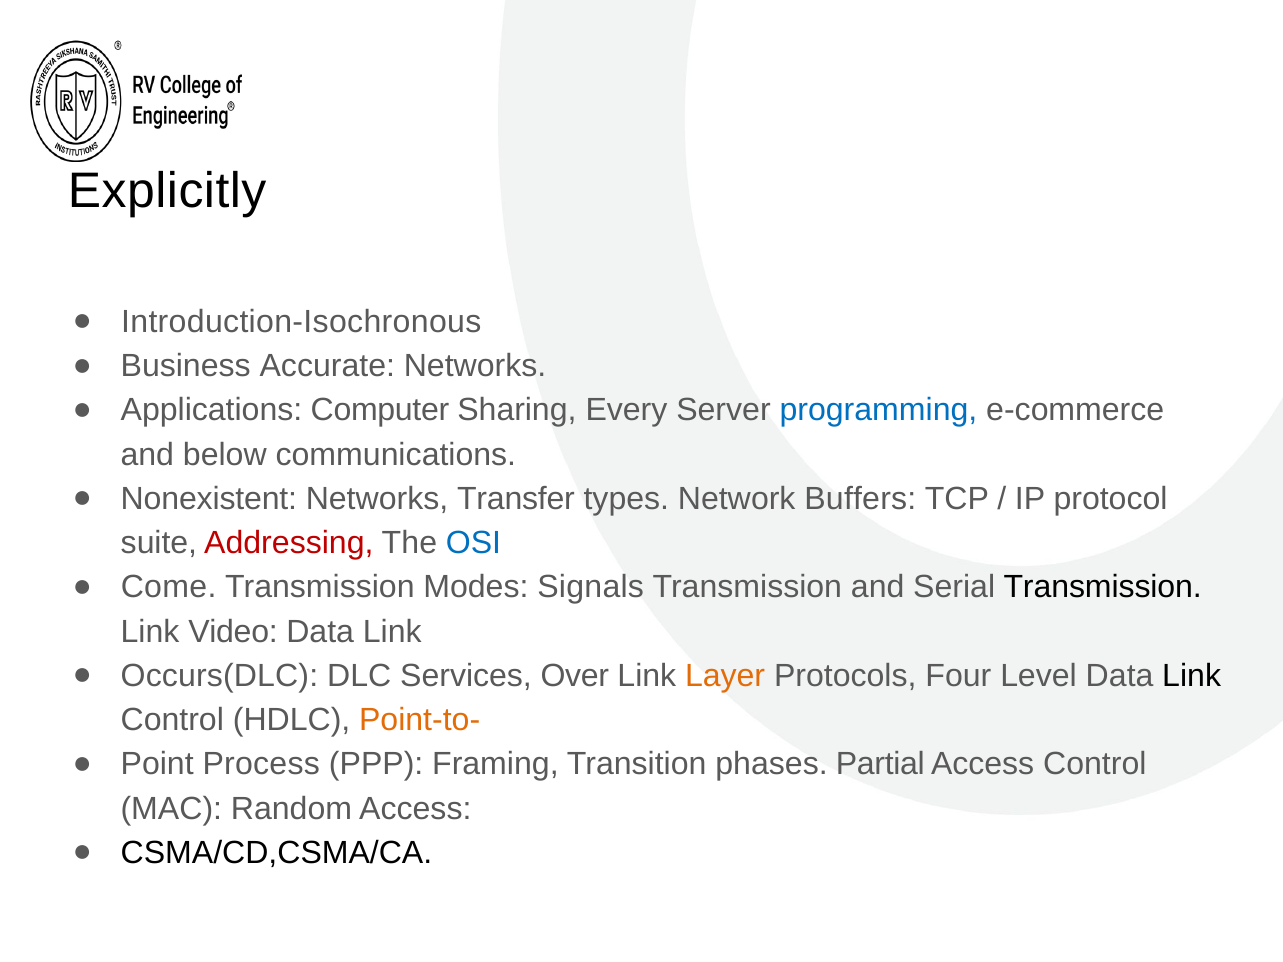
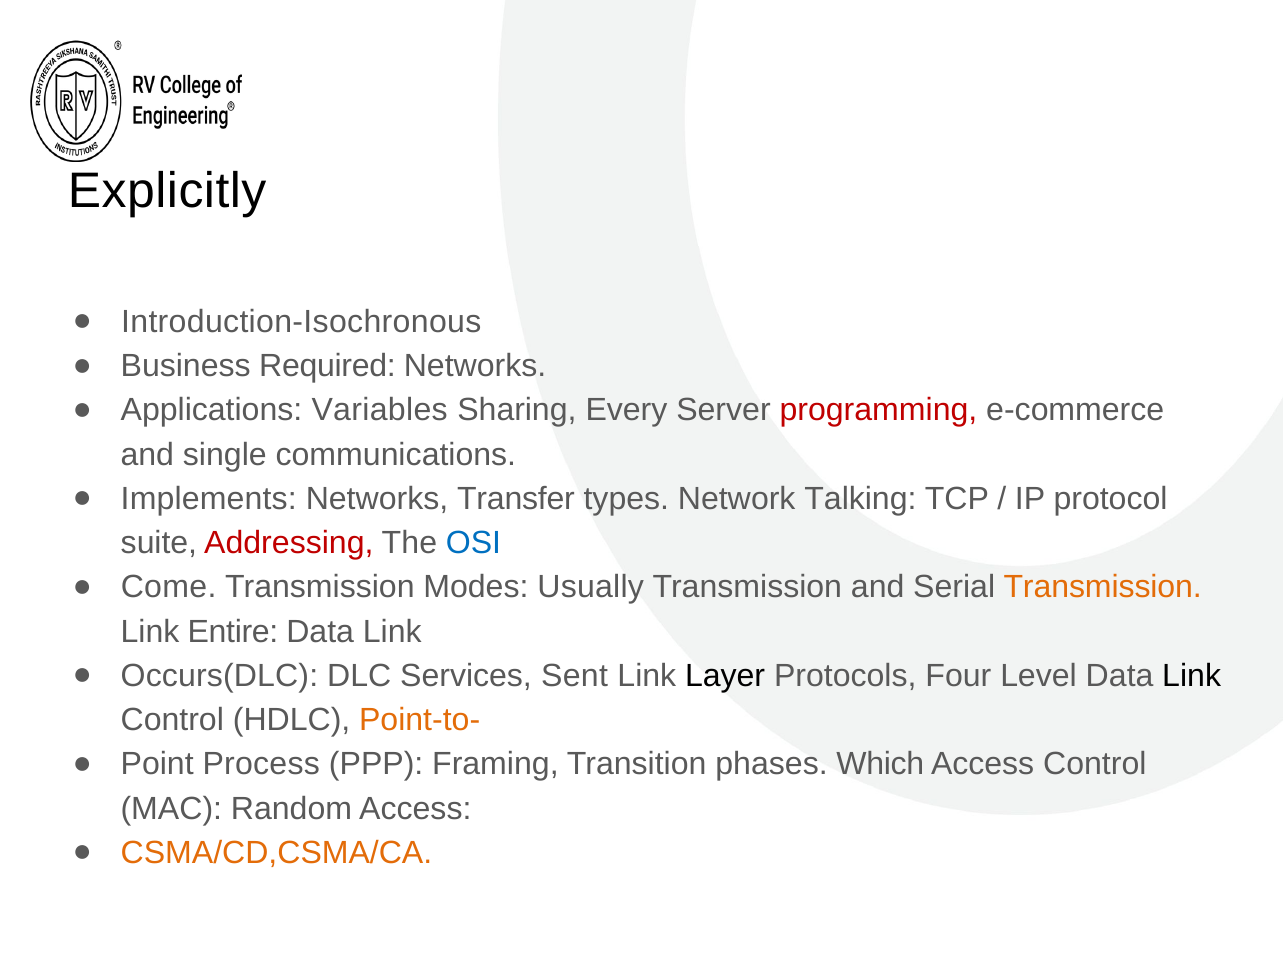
Accurate: Accurate -> Required
Computer: Computer -> Variables
programming colour: blue -> red
below: below -> single
Nonexistent: Nonexistent -> Implements
Buffers: Buffers -> Talking
Signals: Signals -> Usually
Transmission at (1103, 587) colour: black -> orange
Video: Video -> Entire
Over: Over -> Sent
Layer colour: orange -> black
Partial: Partial -> Which
CSMA/CD,CSMA/CA colour: black -> orange
